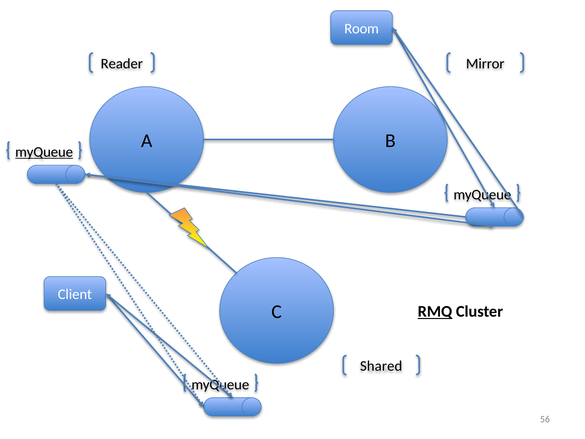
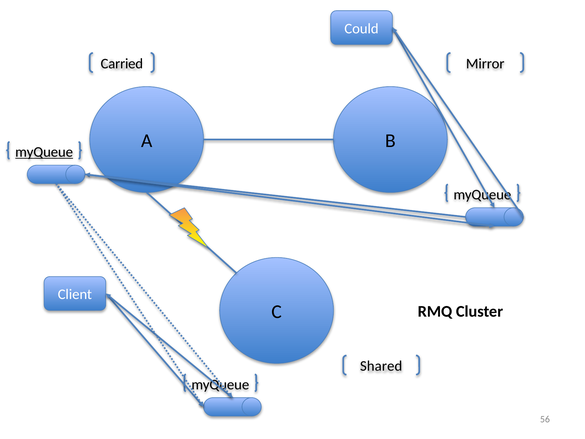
Room: Room -> Could
Reader: Reader -> Carried
RMQ underline: present -> none
